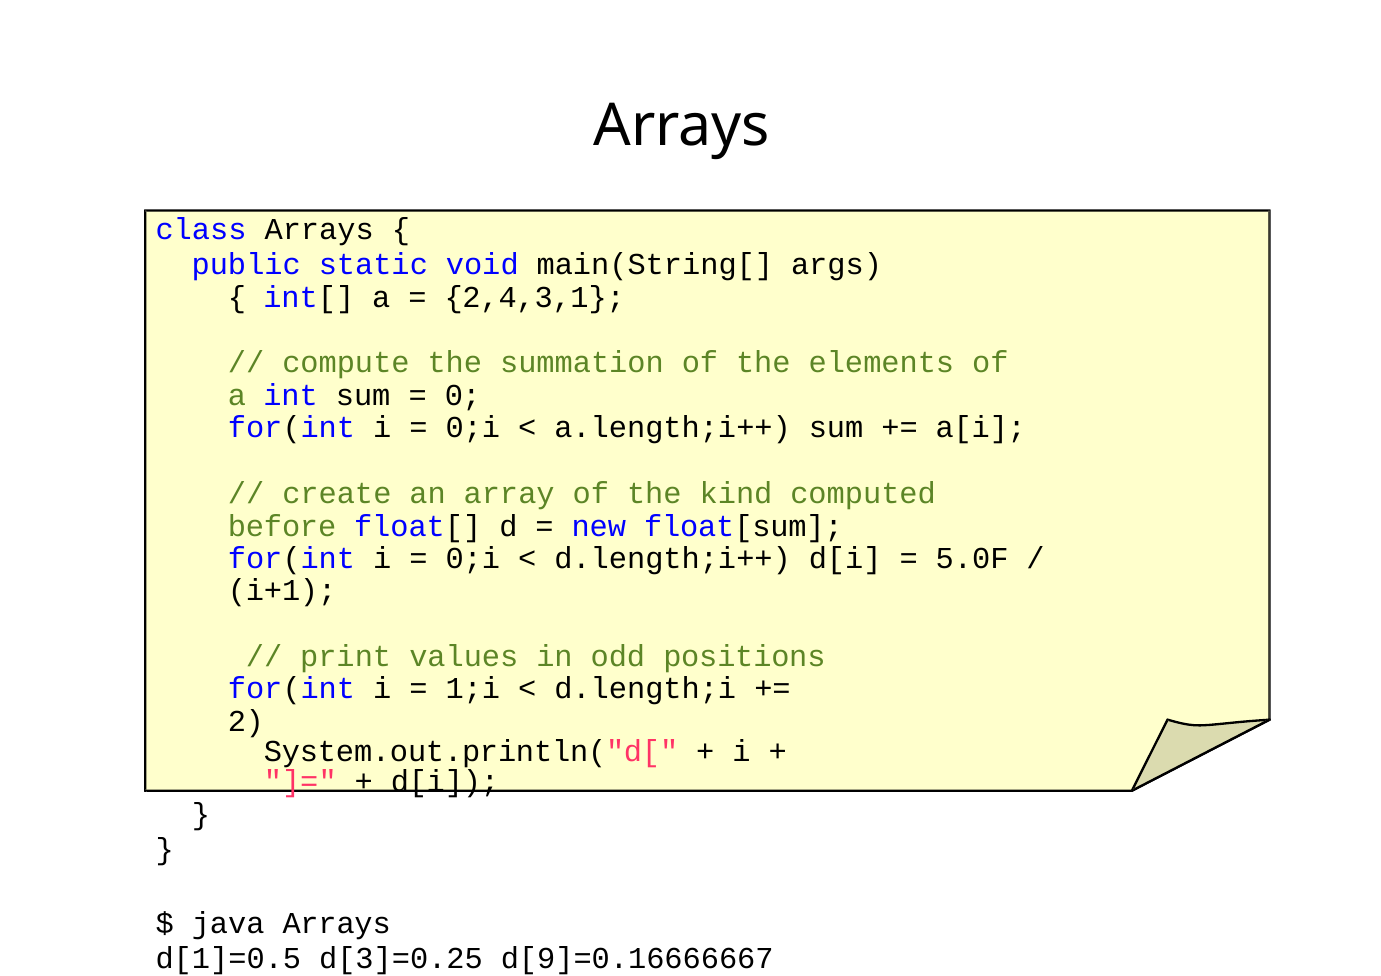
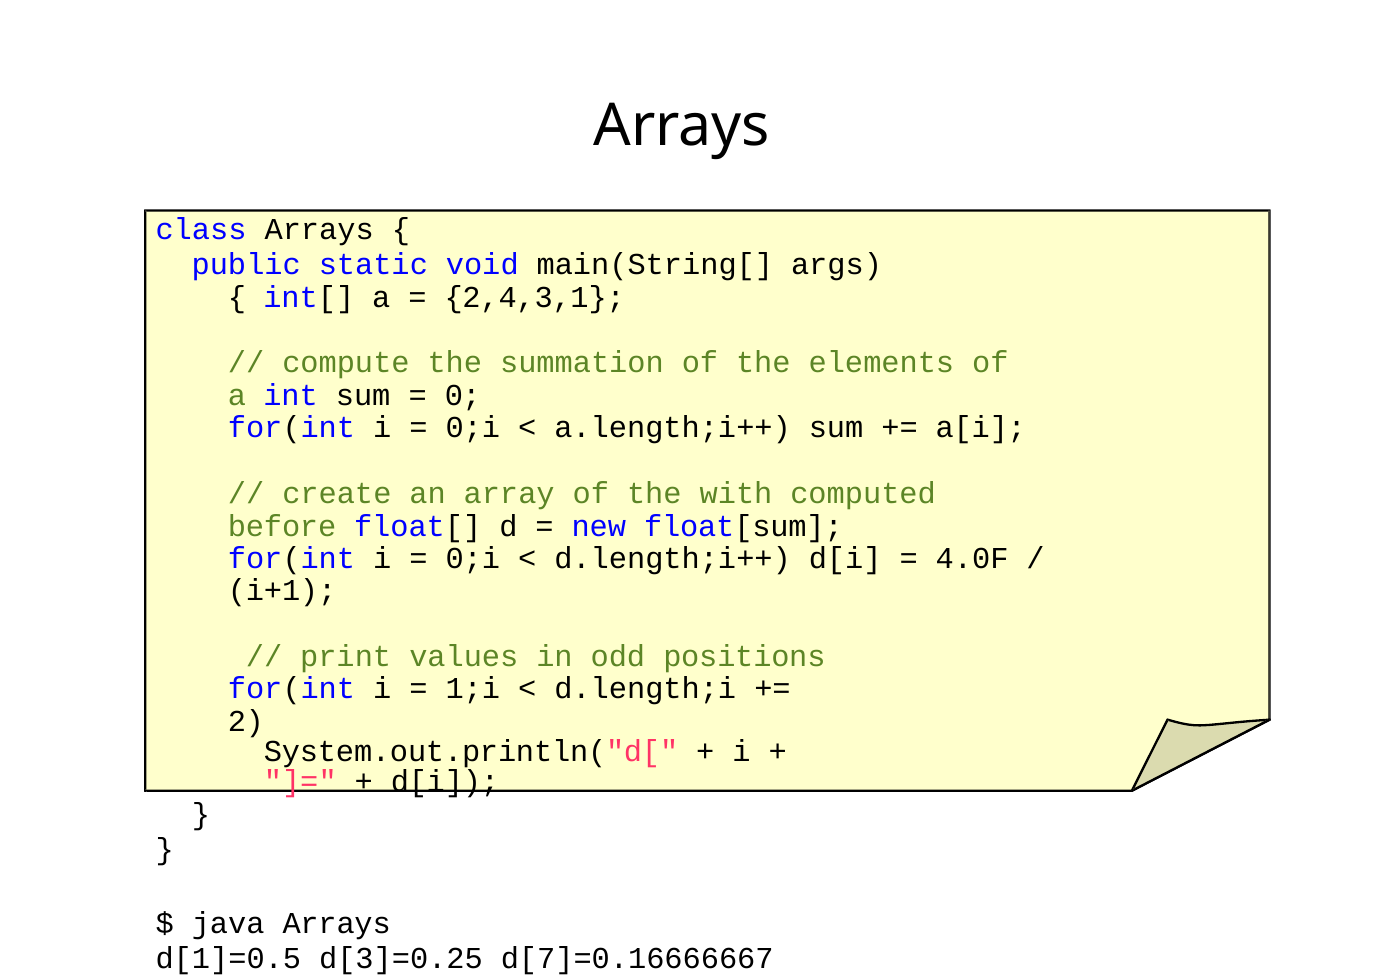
kind: kind -> with
5.0F: 5.0F -> 4.0F
d[9]=0.16666667: d[9]=0.16666667 -> d[7]=0.16666667
